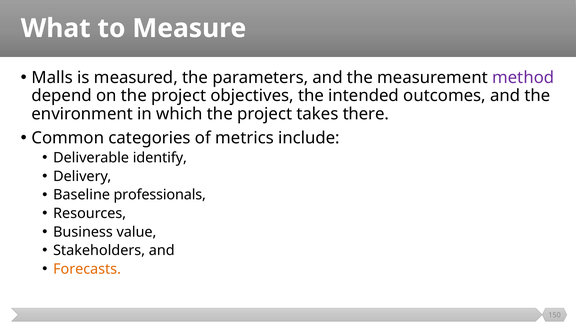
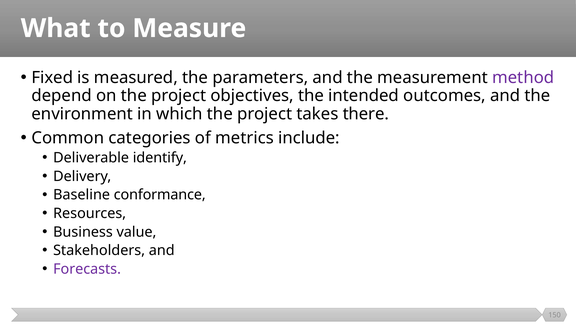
Malls: Malls -> Fixed
professionals: professionals -> conformance
Forecasts colour: orange -> purple
